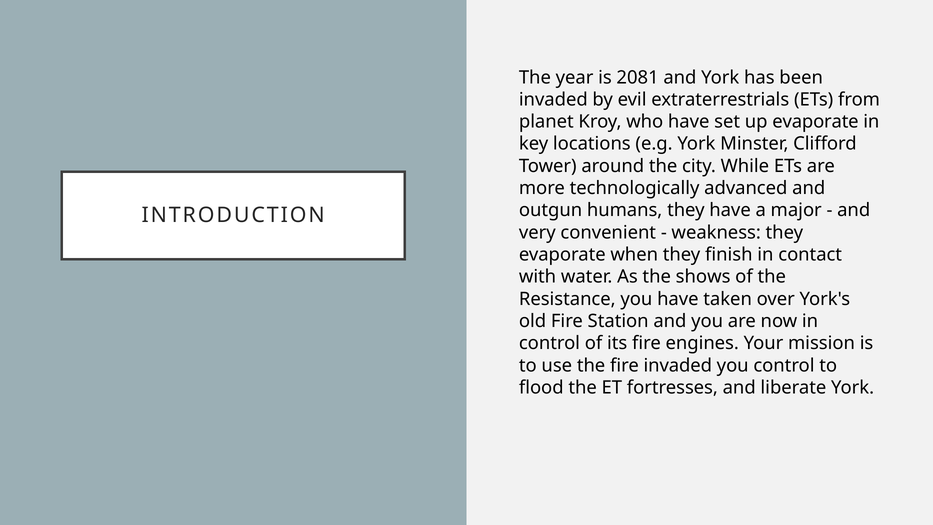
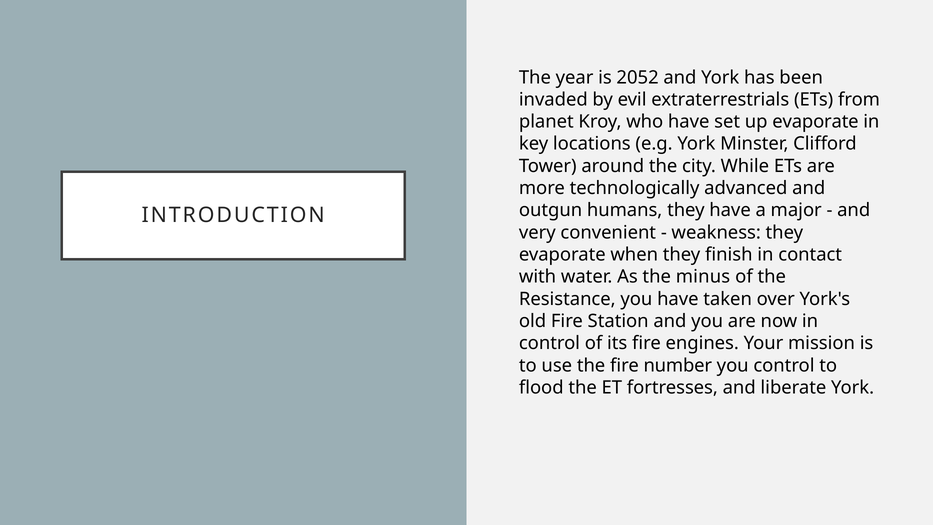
2081: 2081 -> 2052
shows: shows -> minus
fire invaded: invaded -> number
